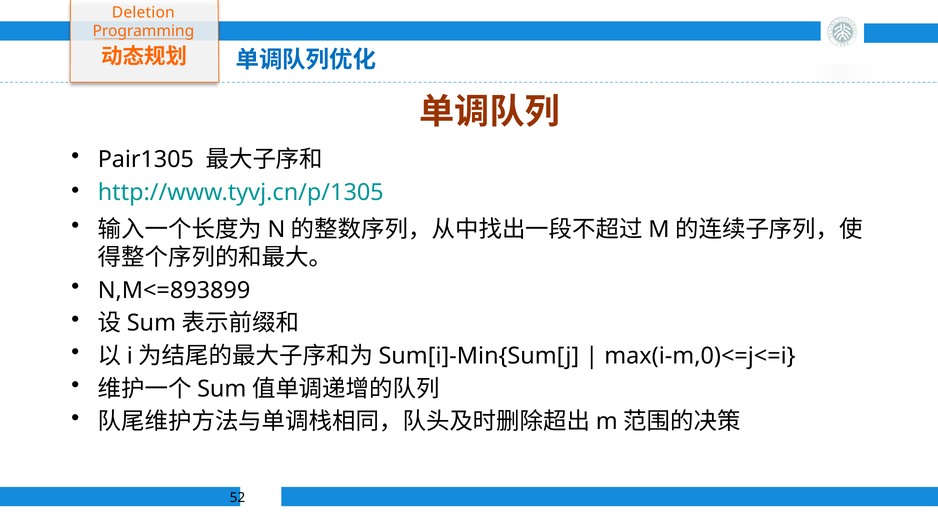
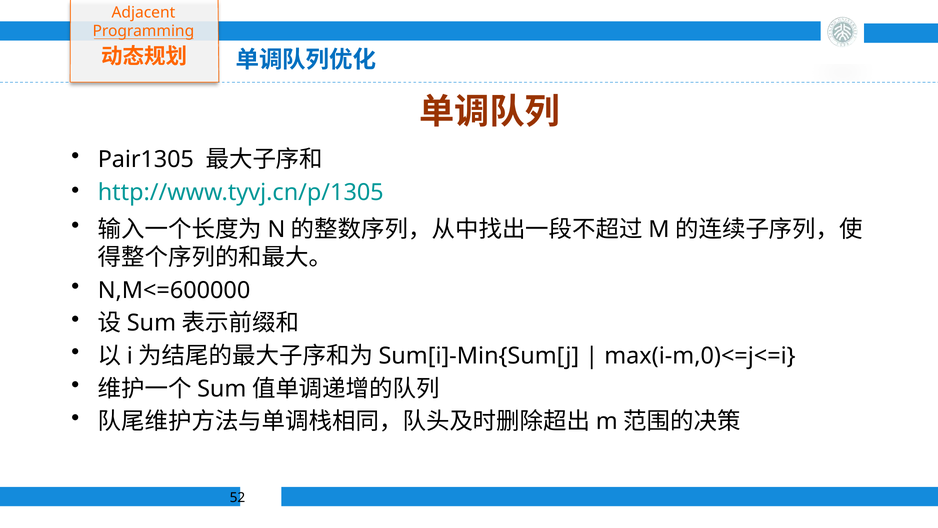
Deletion: Deletion -> Adjacent
N,M<=893899: N,M<=893899 -> N,M<=600000
